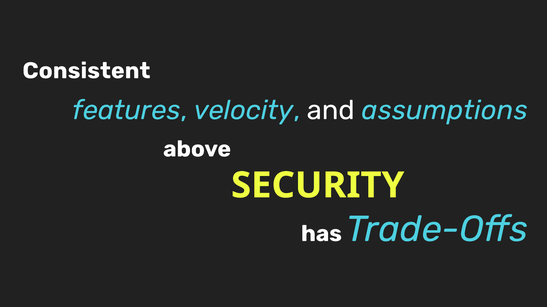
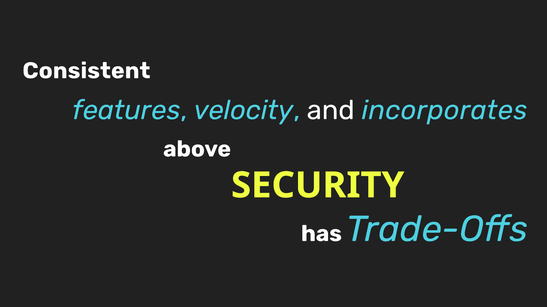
assumptions: assumptions -> incorporates
